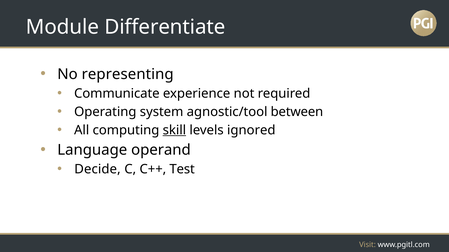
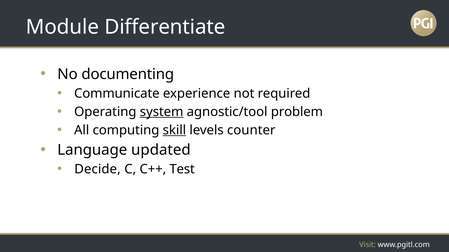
representing: representing -> documenting
system underline: none -> present
between: between -> problem
ignored: ignored -> counter
operand: operand -> updated
